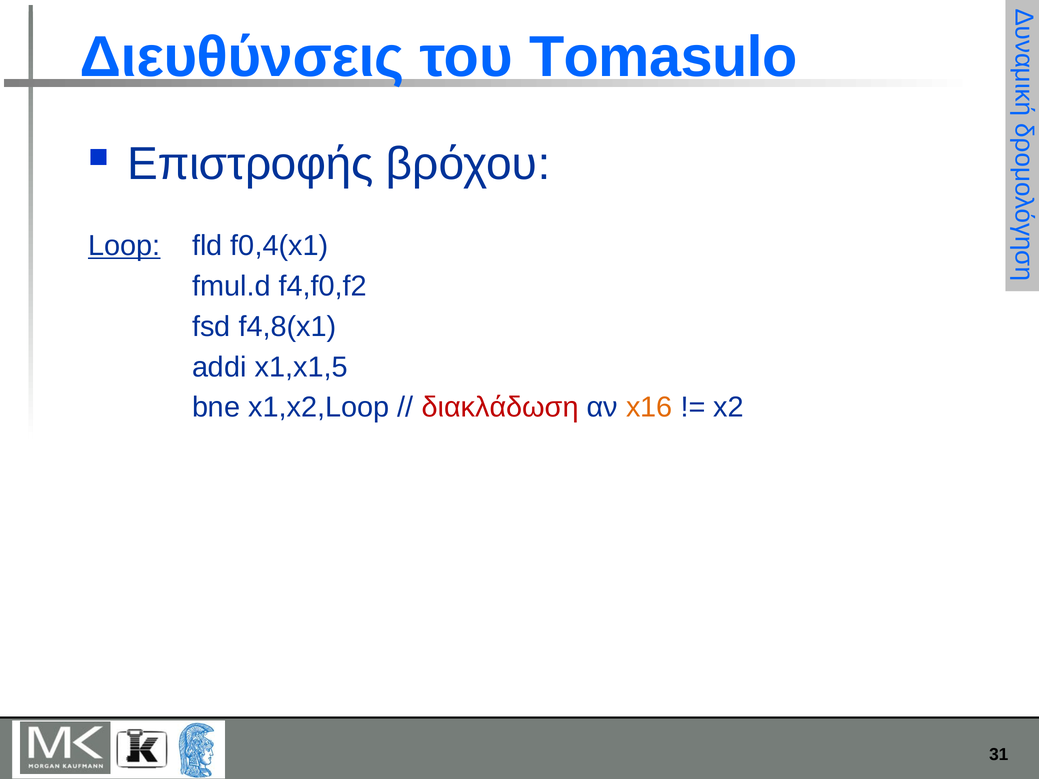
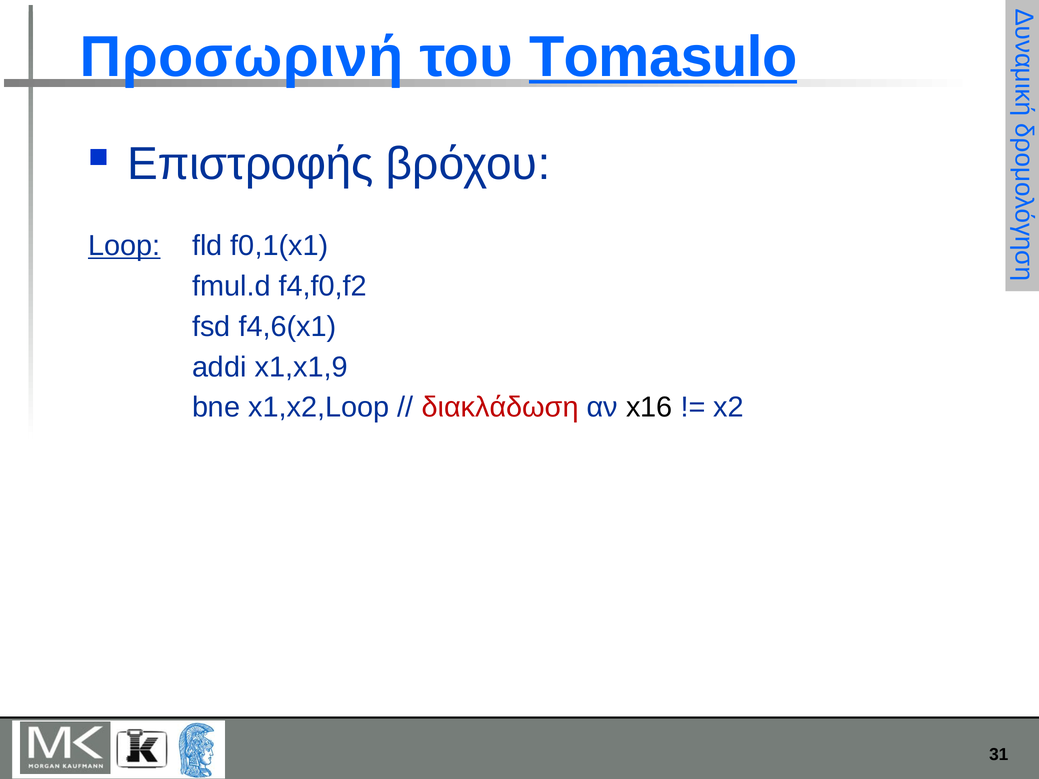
Διευθύνσεις: Διευθύνσεις -> Προσωρινή
Tomasulo underline: none -> present
f0,4(x1: f0,4(x1 -> f0,1(x1
f4,8(x1: f4,8(x1 -> f4,6(x1
x1,x1,5: x1,x1,5 -> x1,x1,9
x16 colour: orange -> black
